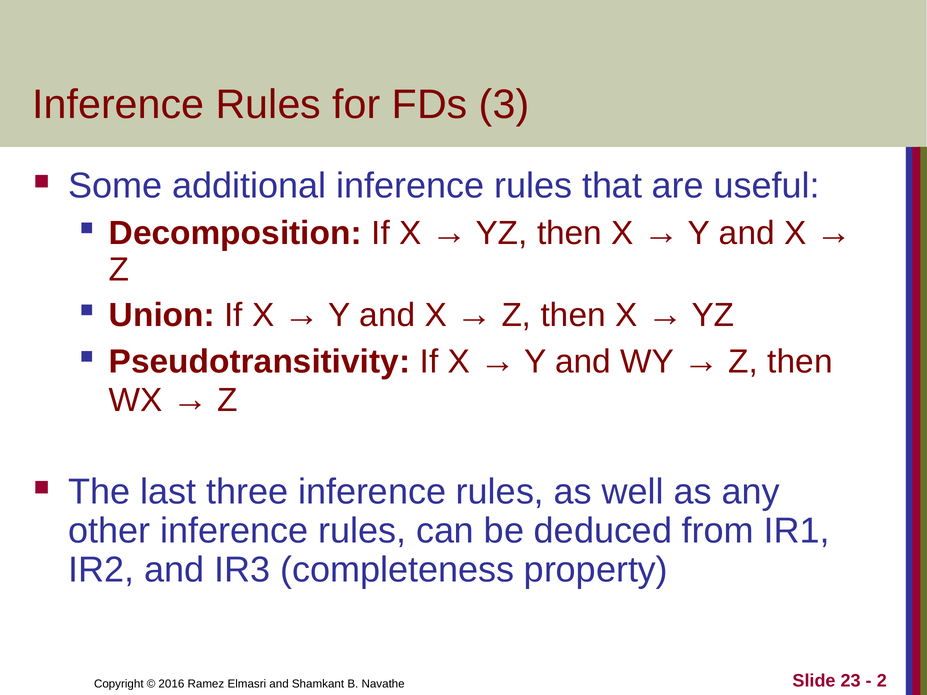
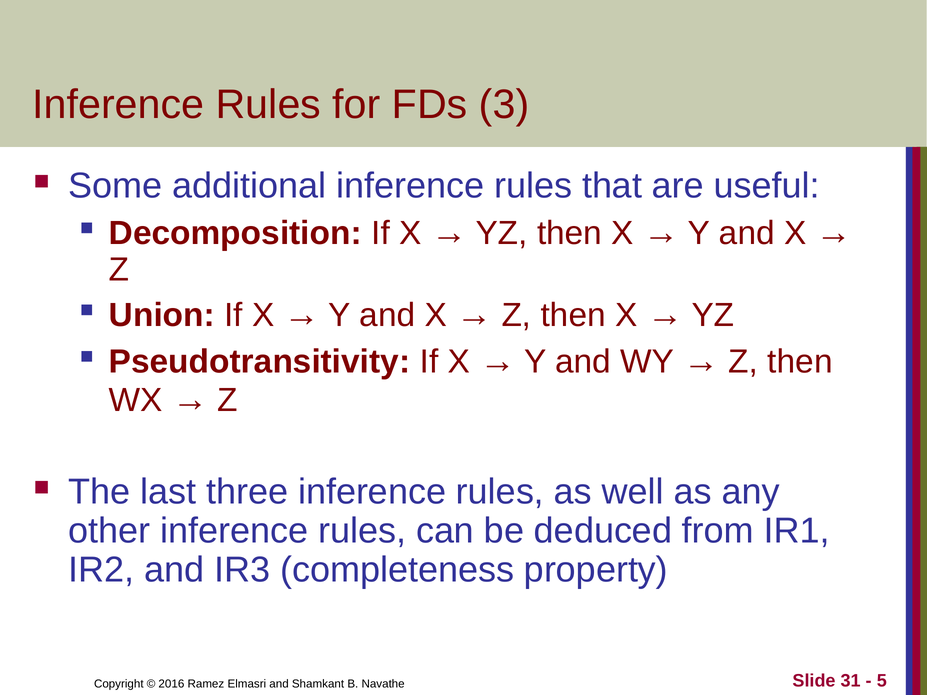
23: 23 -> 31
2: 2 -> 5
